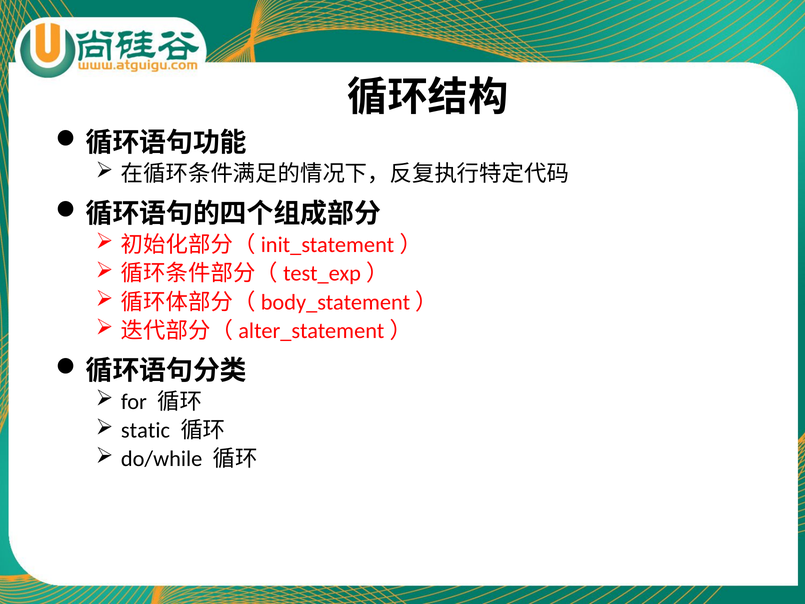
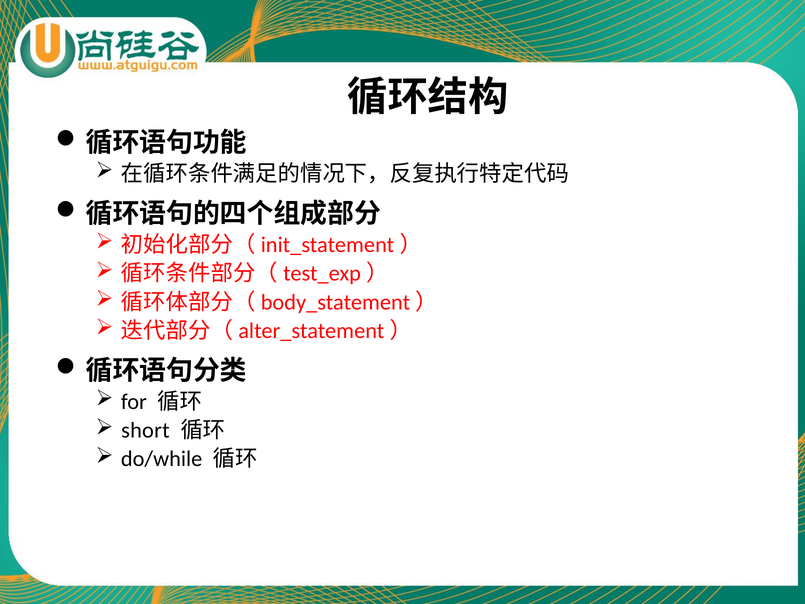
static: static -> short
